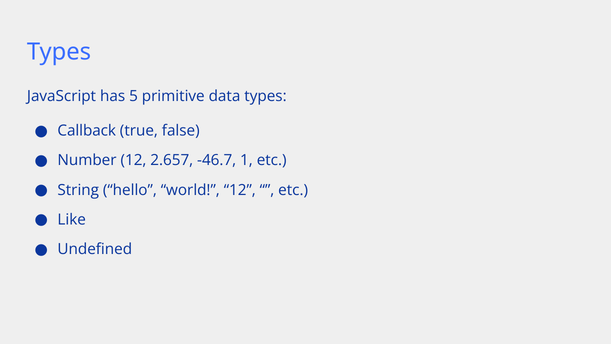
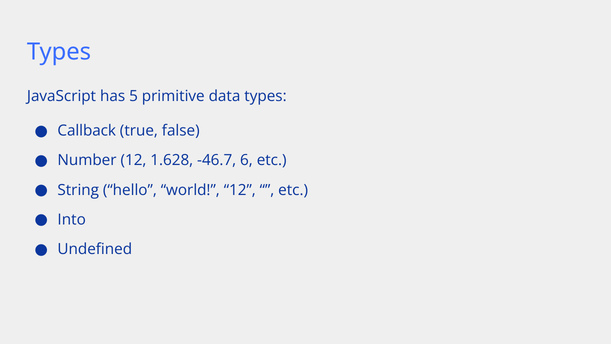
2.657: 2.657 -> 1.628
1: 1 -> 6
Like: Like -> Into
